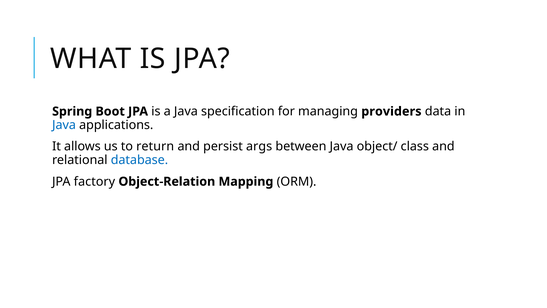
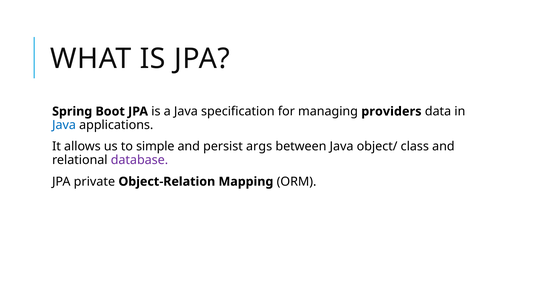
return: return -> simple
database colour: blue -> purple
factory: factory -> private
